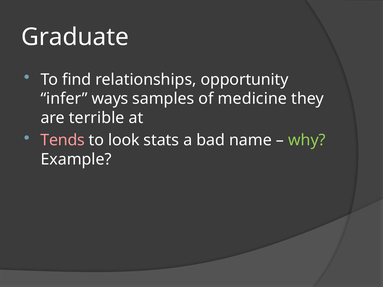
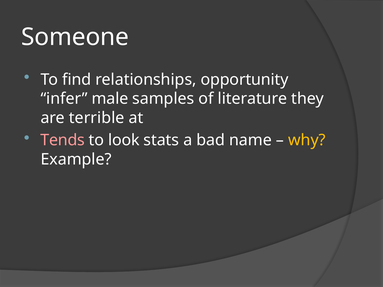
Graduate: Graduate -> Someone
ways: ways -> male
medicine: medicine -> literature
why colour: light green -> yellow
